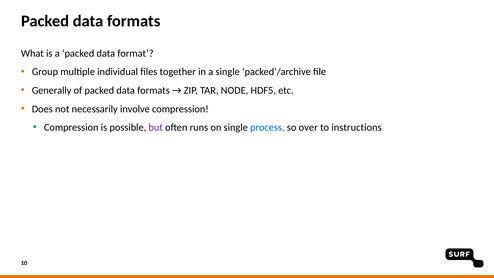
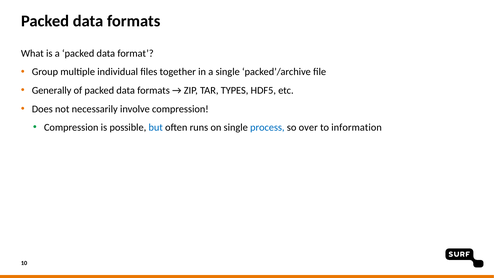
NODE: NODE -> TYPES
but colour: purple -> blue
instructions: instructions -> information
